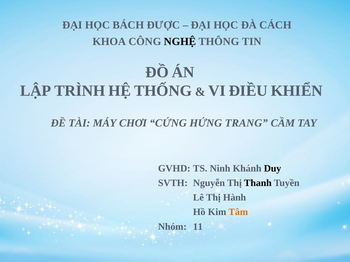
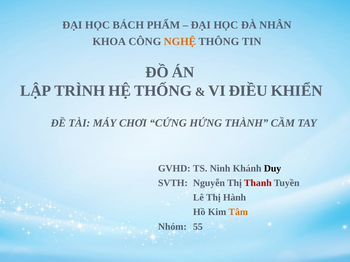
ĐƯỢC: ĐƯỢC -> PHẨM
CÁCH: CÁCH -> NHÂN
NGHỆ colour: black -> orange
TRANG: TRANG -> THÀNH
Thanh colour: black -> red
11: 11 -> 55
